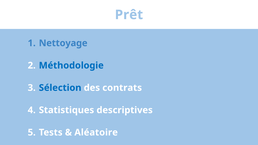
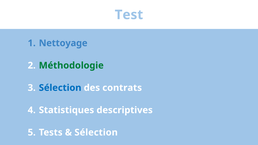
Prêt: Prêt -> Test
Méthodologie colour: blue -> green
Aléatoire at (96, 133): Aléatoire -> Sélection
